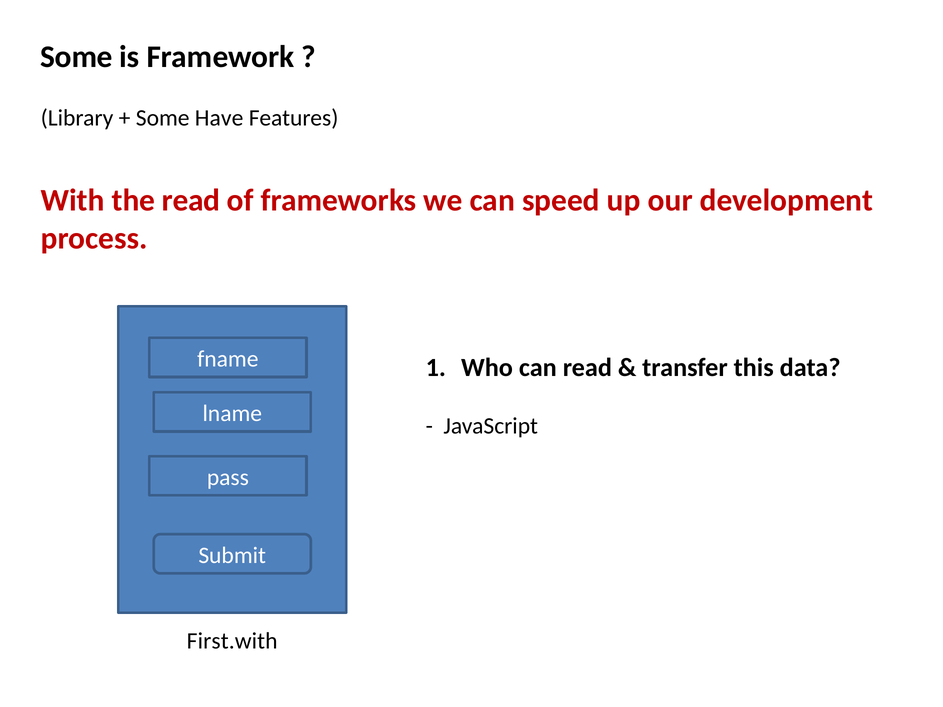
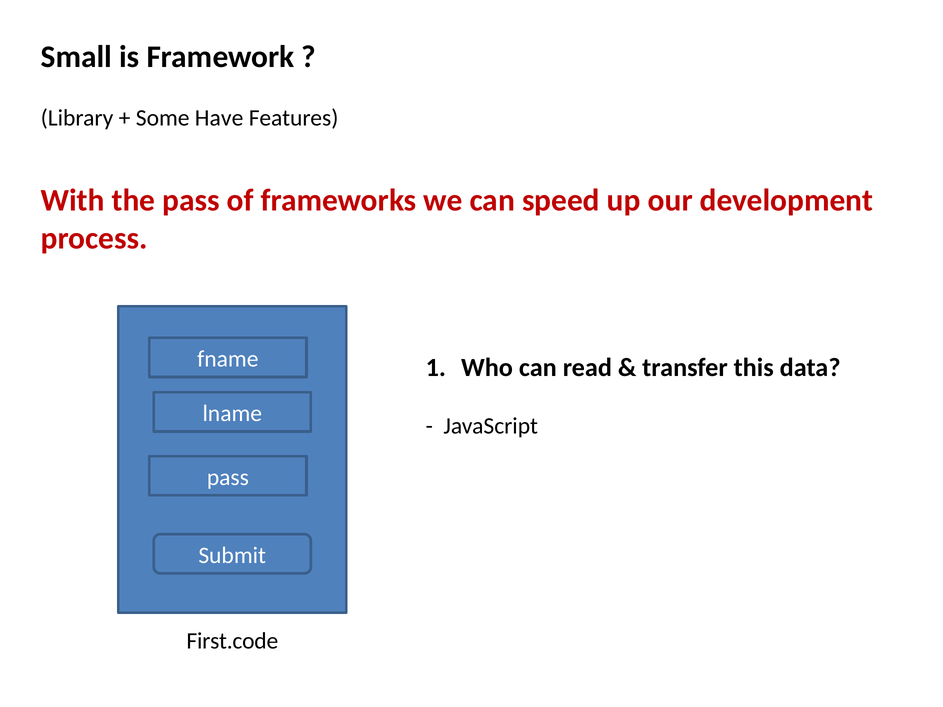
Some at (77, 57): Some -> Small
the read: read -> pass
First.with: First.with -> First.code
